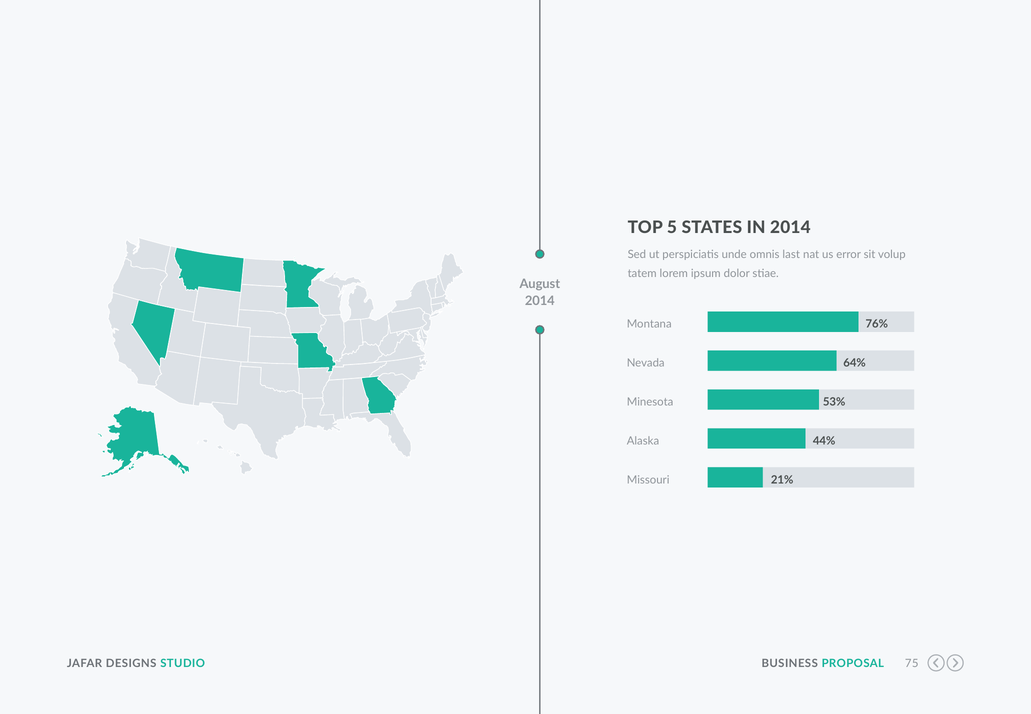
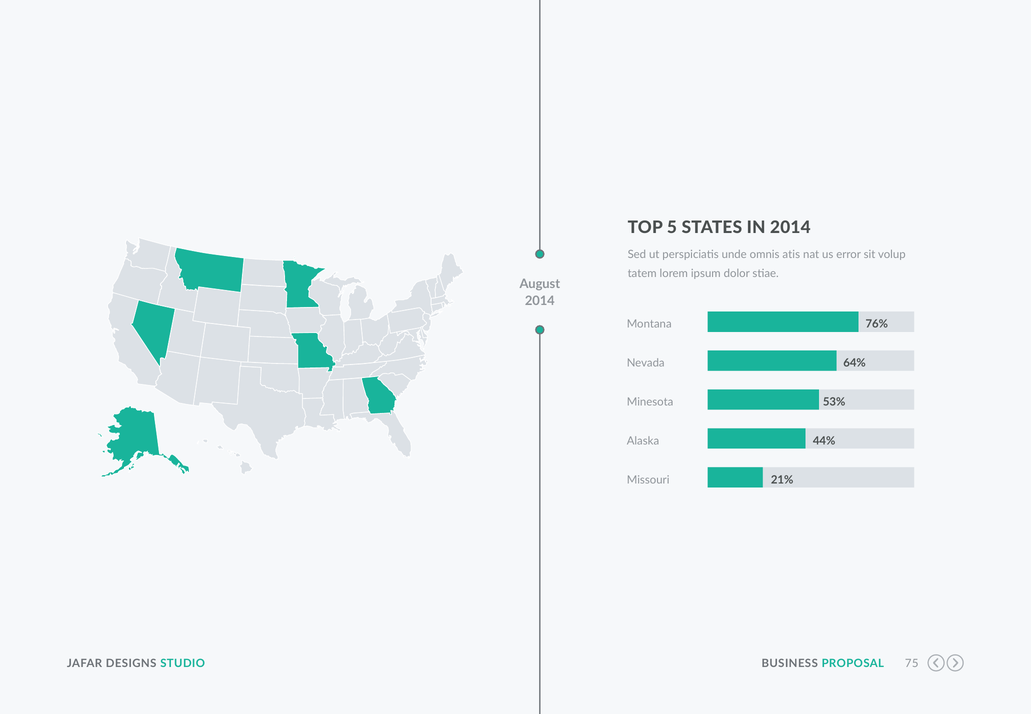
last: last -> atis
